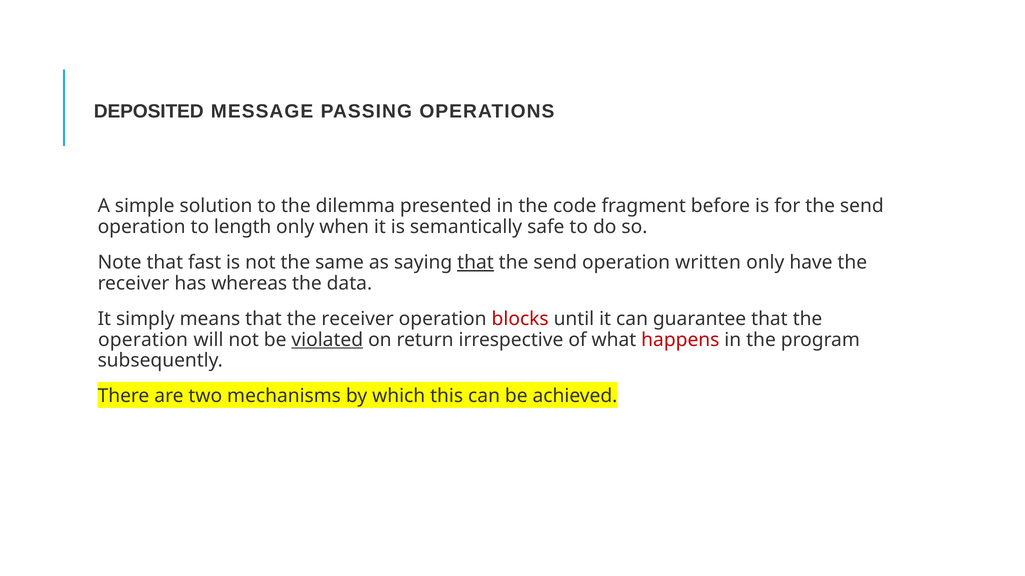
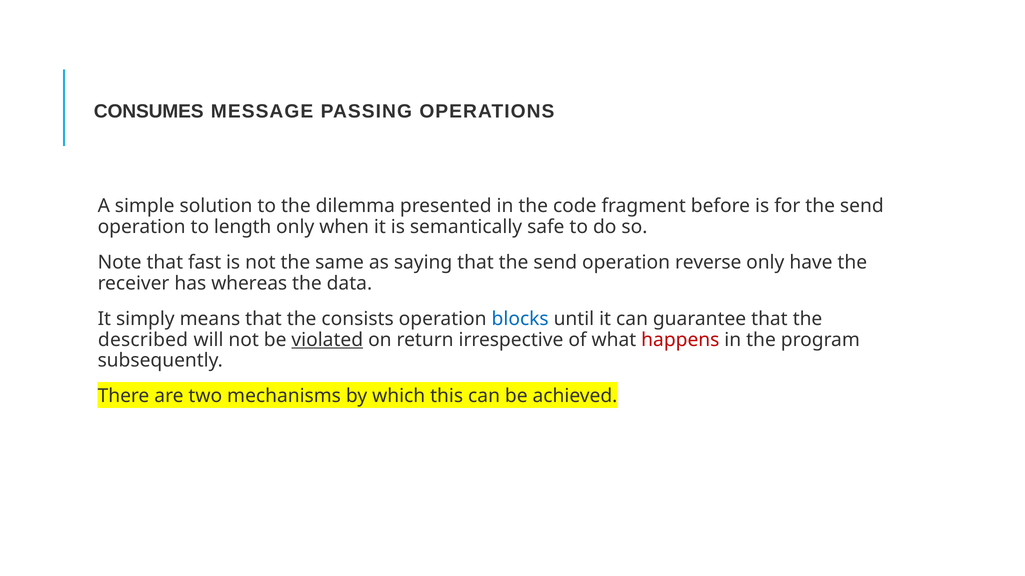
DEPOSITED: DEPOSITED -> CONSUMES
that at (475, 263) underline: present -> none
written: written -> reverse
that the receiver: receiver -> consists
blocks colour: red -> blue
operation at (143, 340): operation -> described
